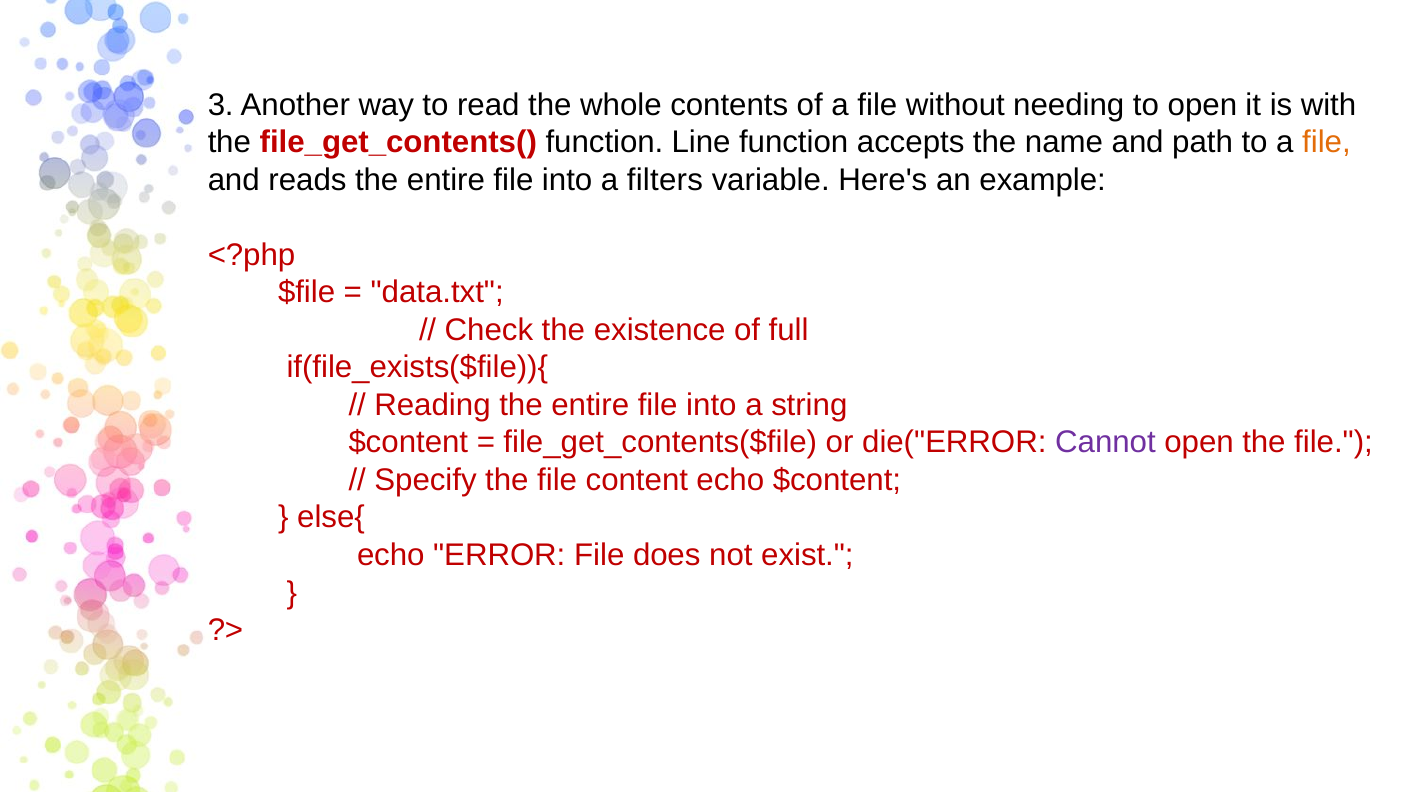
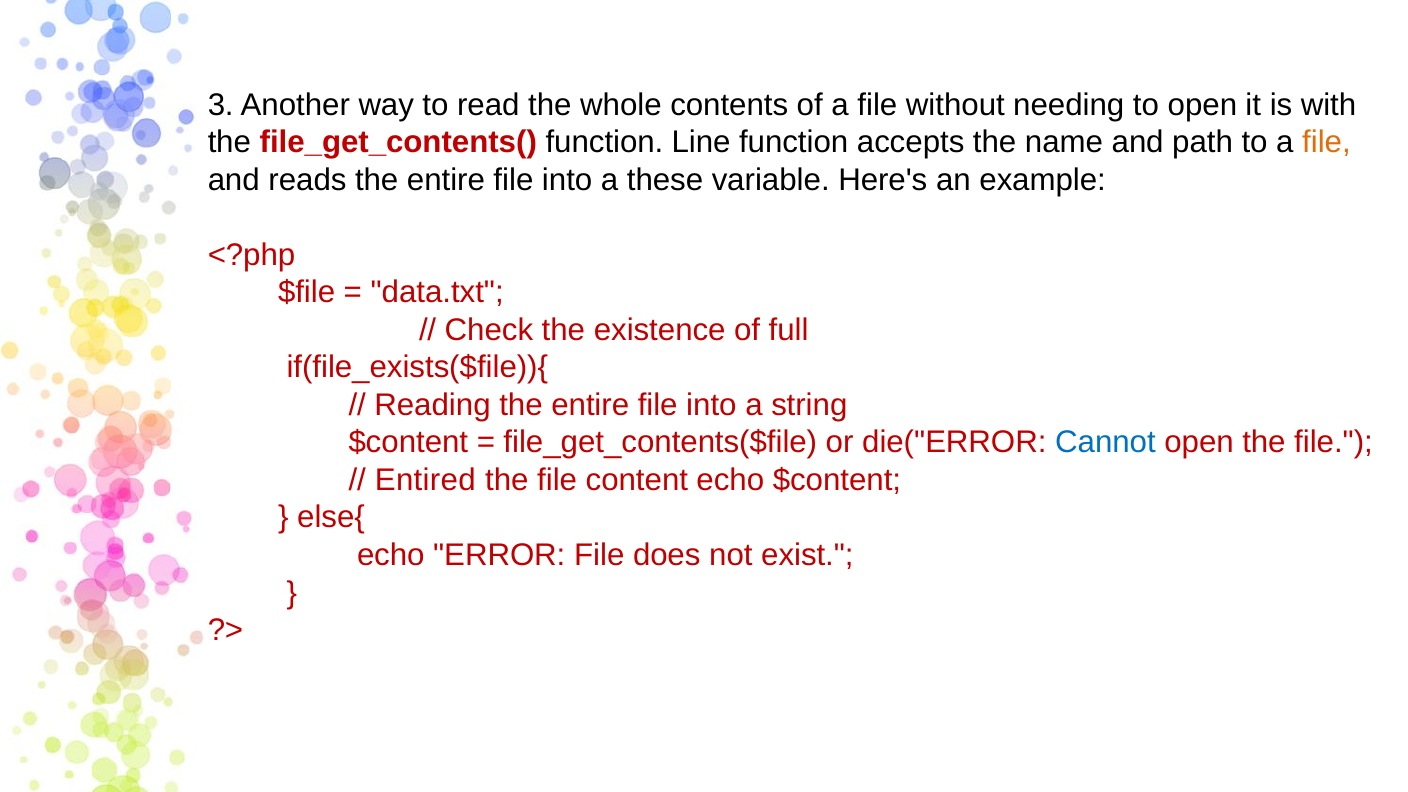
filters: filters -> these
Cannot colour: purple -> blue
Specify: Specify -> Entired
